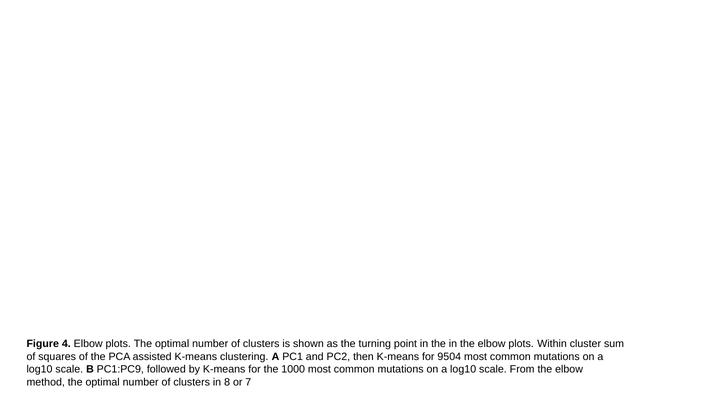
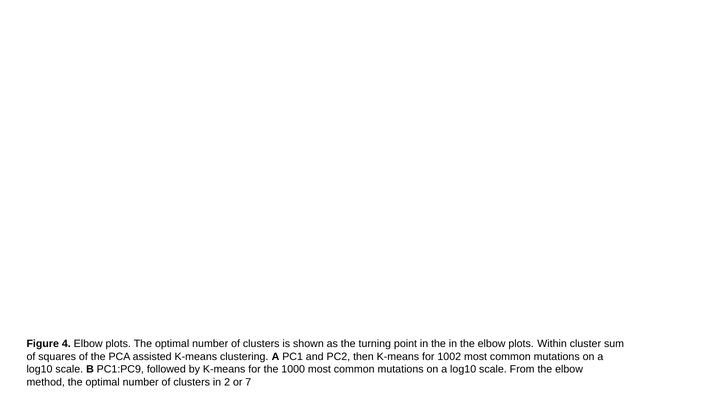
9504: 9504 -> 1002
8: 8 -> 2
